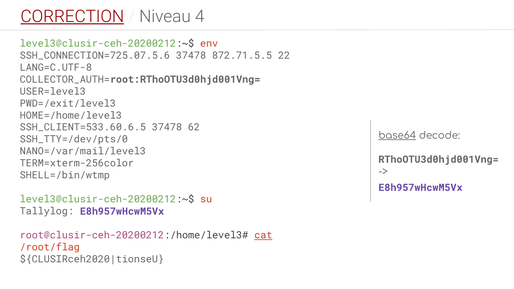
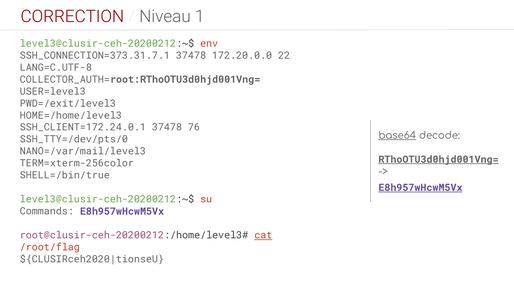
CORRECTION underline: present -> none
4: 4 -> 1
SSH_CONNECTION=725.07.5.6: SSH_CONNECTION=725.07.5.6 -> SSH_CONNECTION=373.31.7.1
872.71.5.5: 872.71.5.5 -> 172.20.0.0
SSH_CLIENT=533.60.6.5: SSH_CLIENT=533.60.6.5 -> SSH_CLIENT=172.24.0.1
62: 62 -> 76
RThoOTU3d0hjd001Vng= underline: none -> present
SHELL=/bin/wtmp: SHELL=/bin/wtmp -> SHELL=/bin/true
E8h957wHcwM5Vx at (420, 188) underline: none -> present
Tallylog: Tallylog -> Commands
